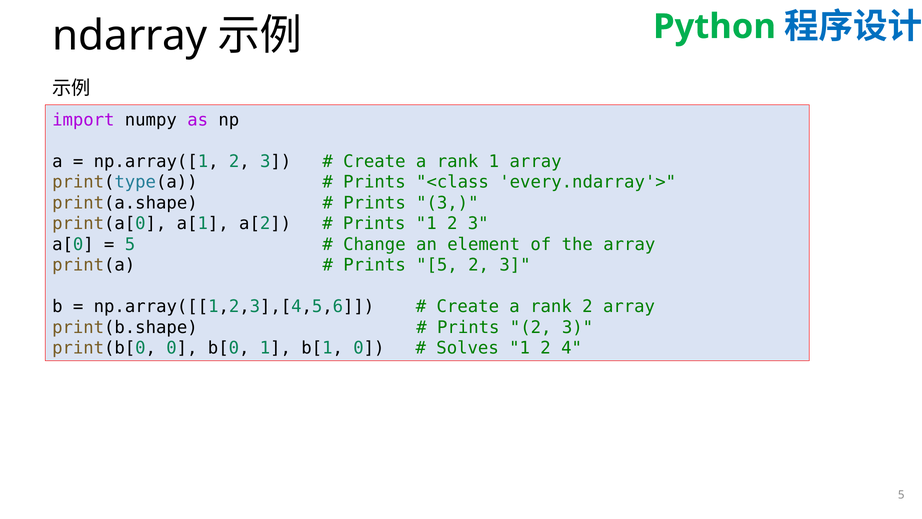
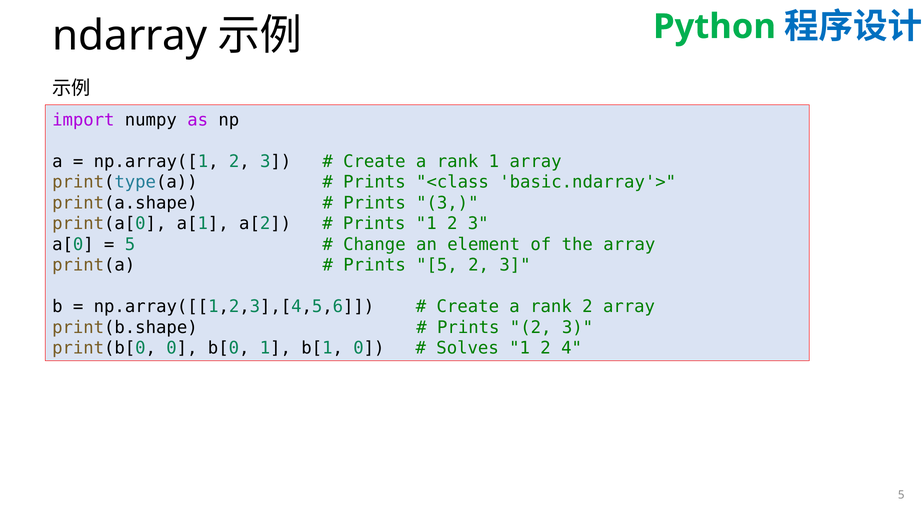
every.ndarray'>: every.ndarray'> -> basic.ndarray'>
